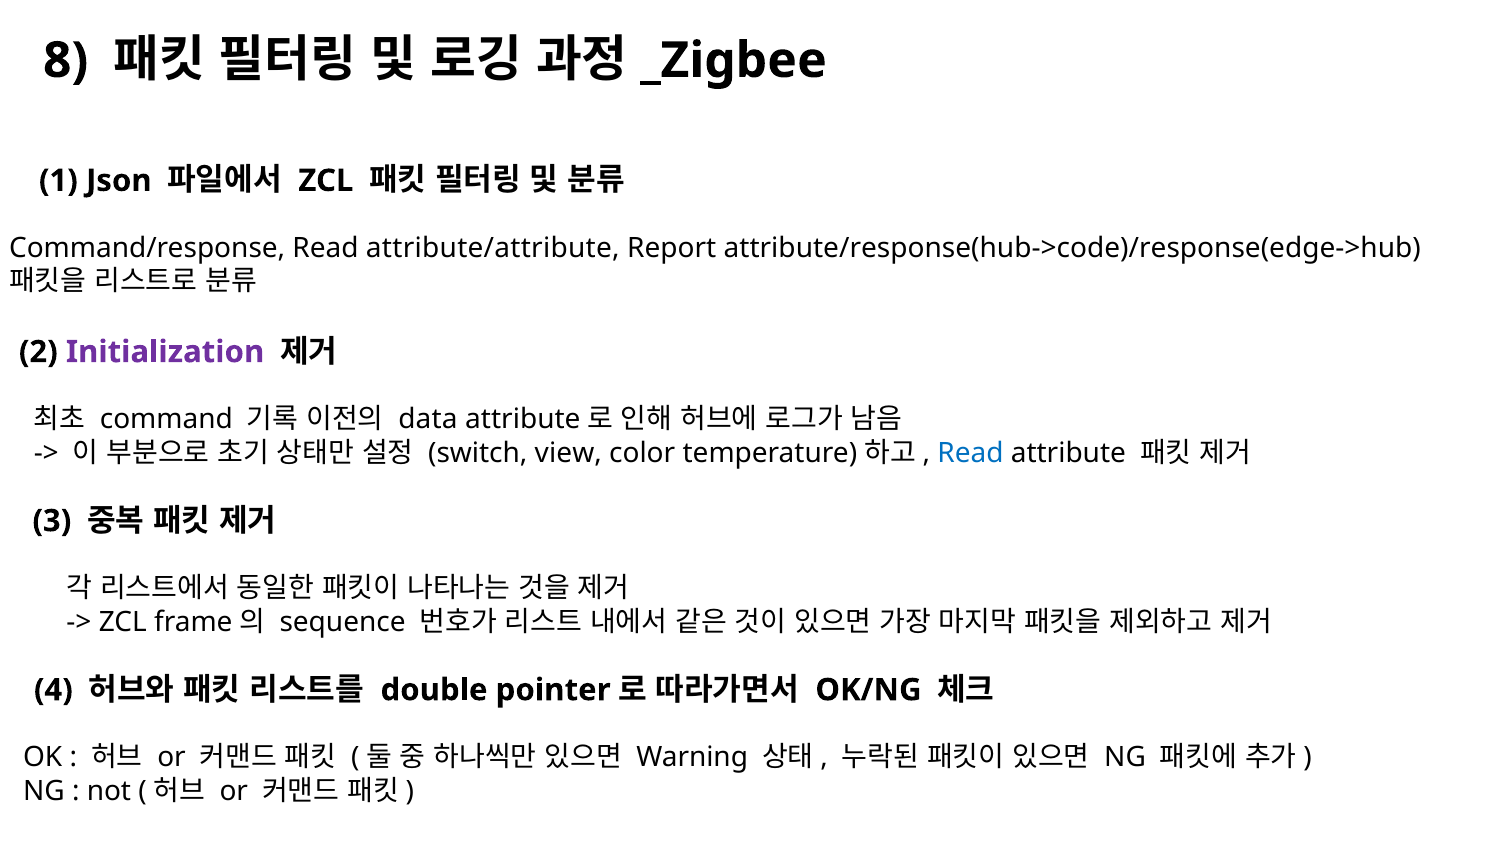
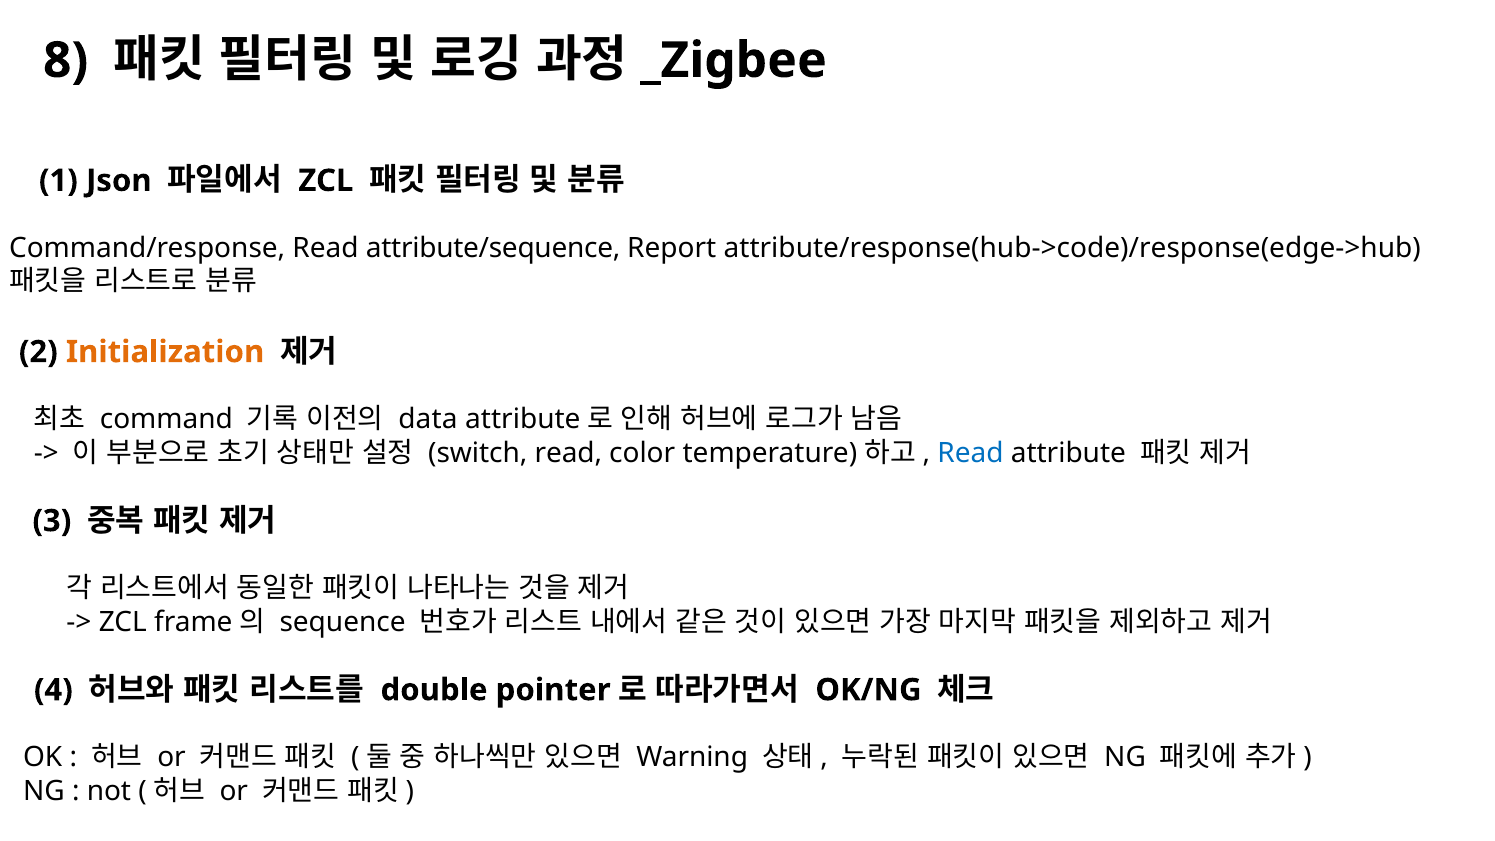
attribute/attribute: attribute/attribute -> attribute/sequence
Initialization colour: purple -> orange
switch view: view -> read
